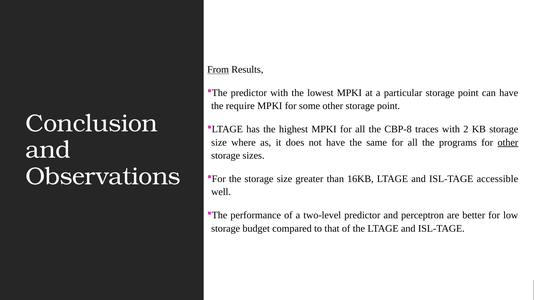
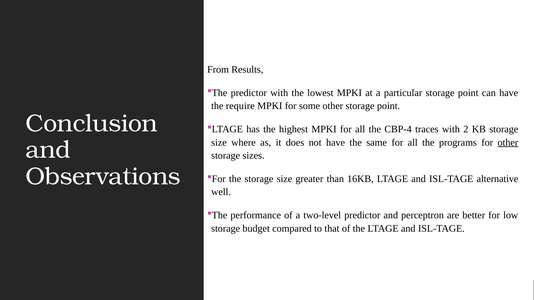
From underline: present -> none
CBP-8: CBP-8 -> CBP-4
accessible: accessible -> alternative
